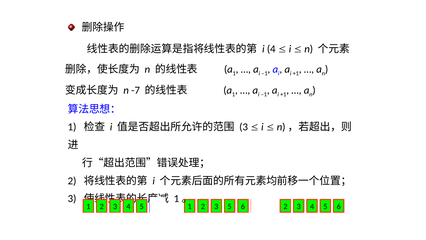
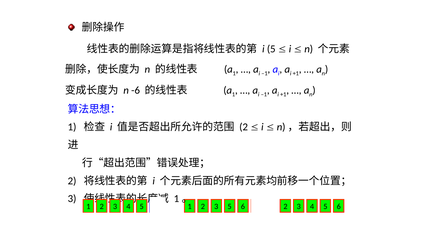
i 4: 4 -> 5
-7: -7 -> -6
3 at (244, 127): 3 -> 2
